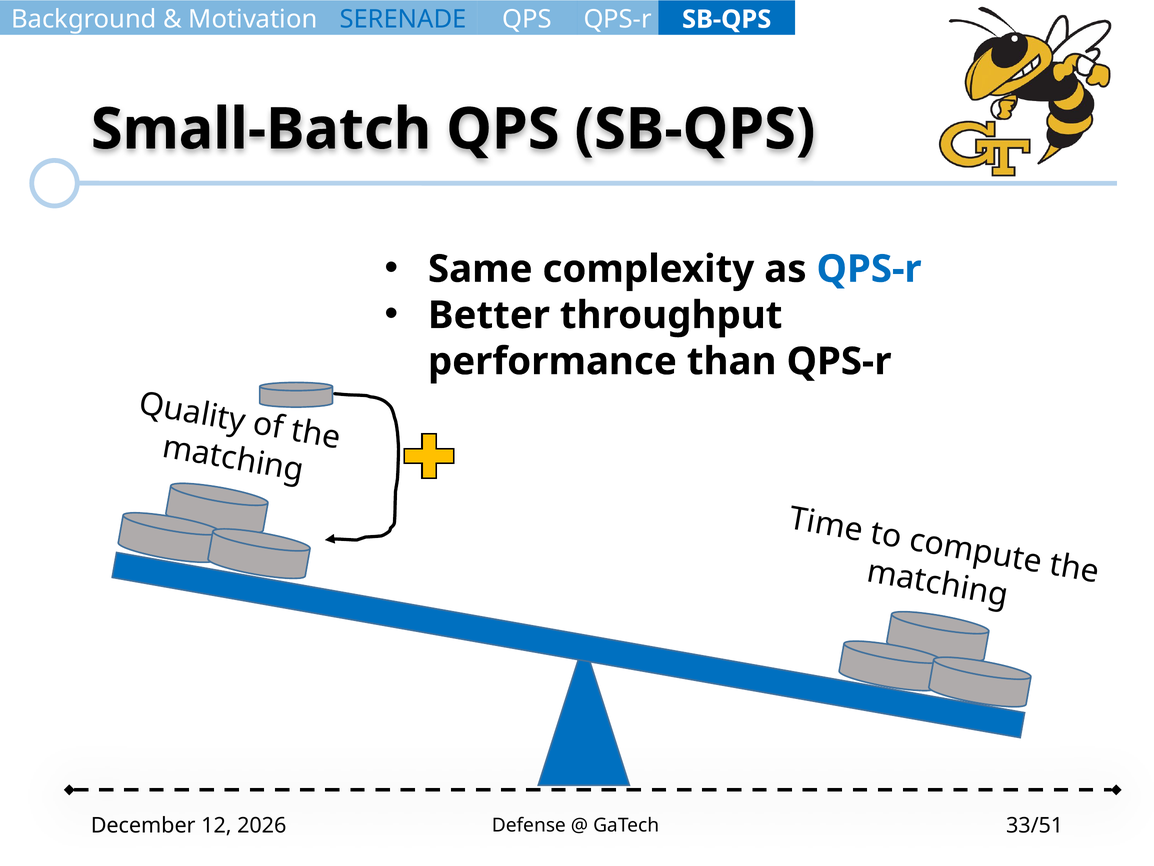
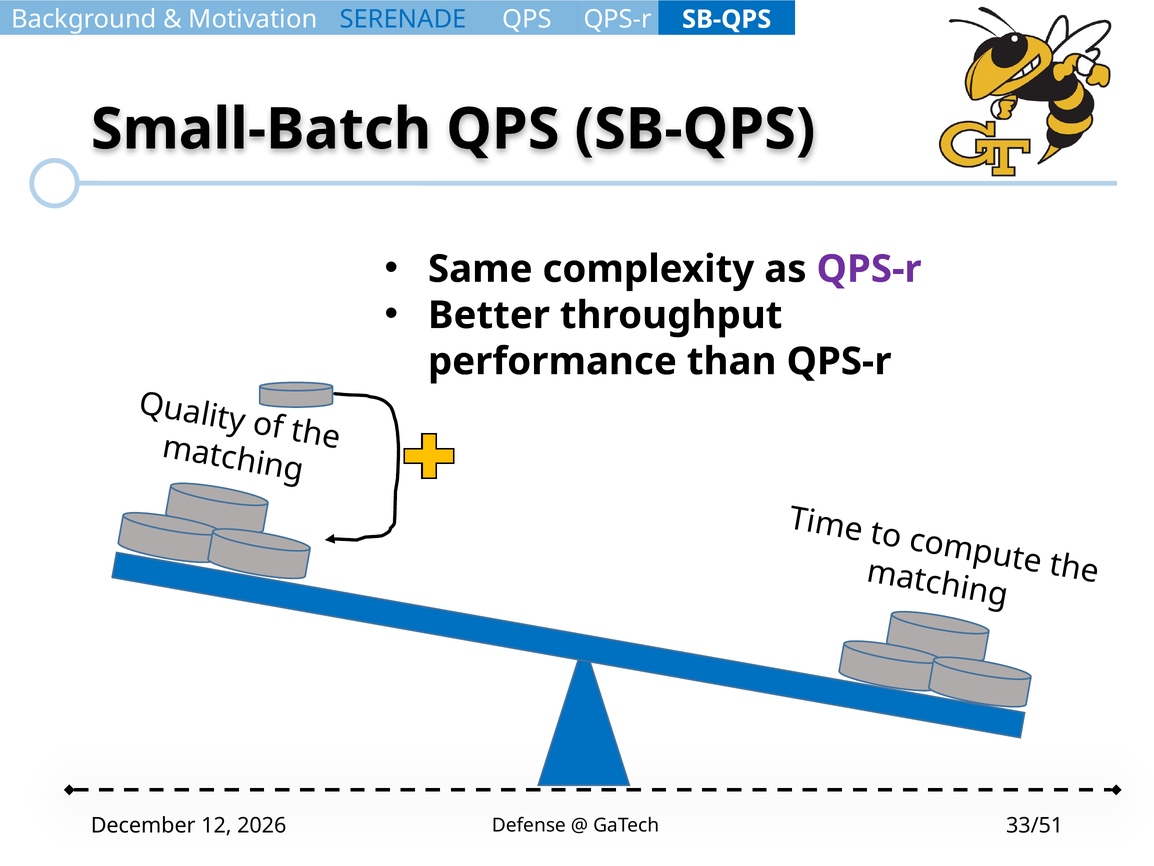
QPS-r at (869, 269) colour: blue -> purple
